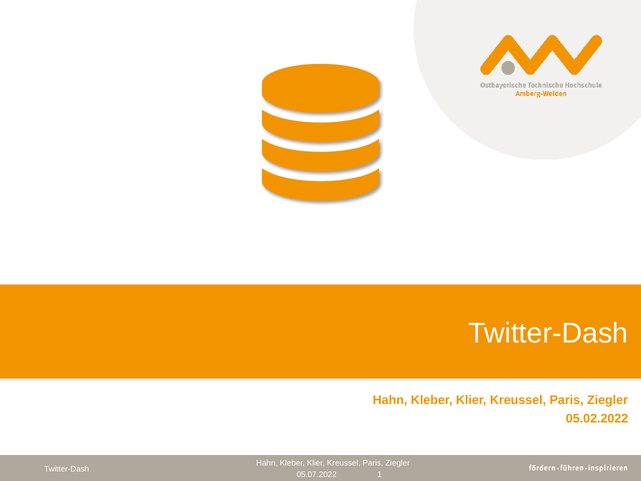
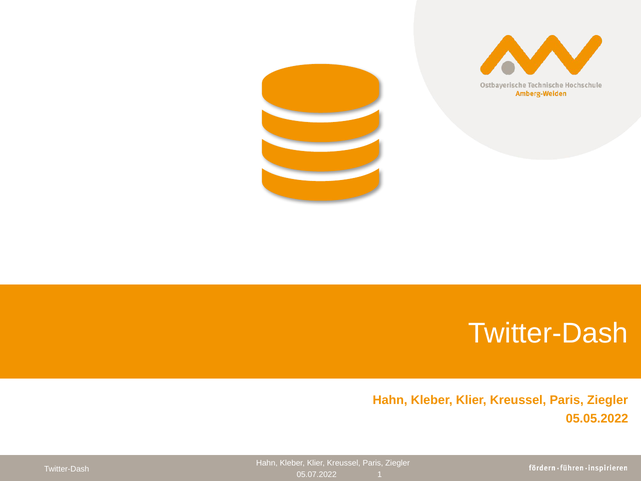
05.02.2022: 05.02.2022 -> 05.05.2022
